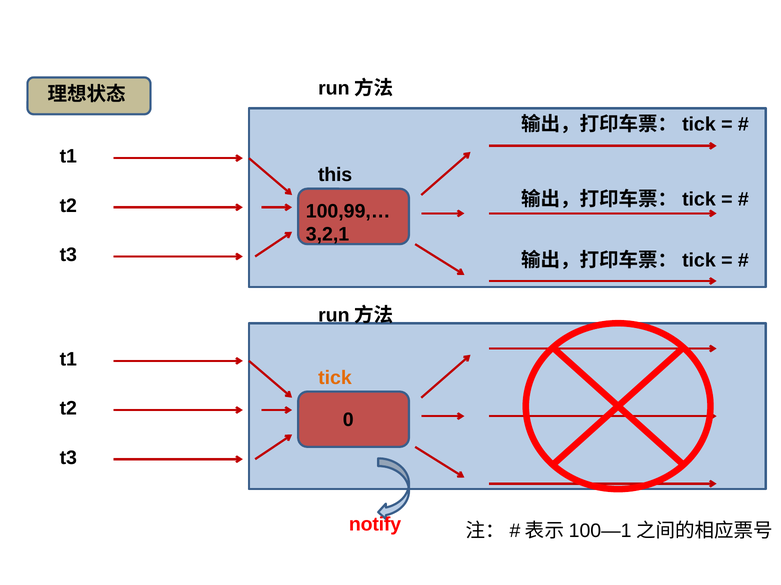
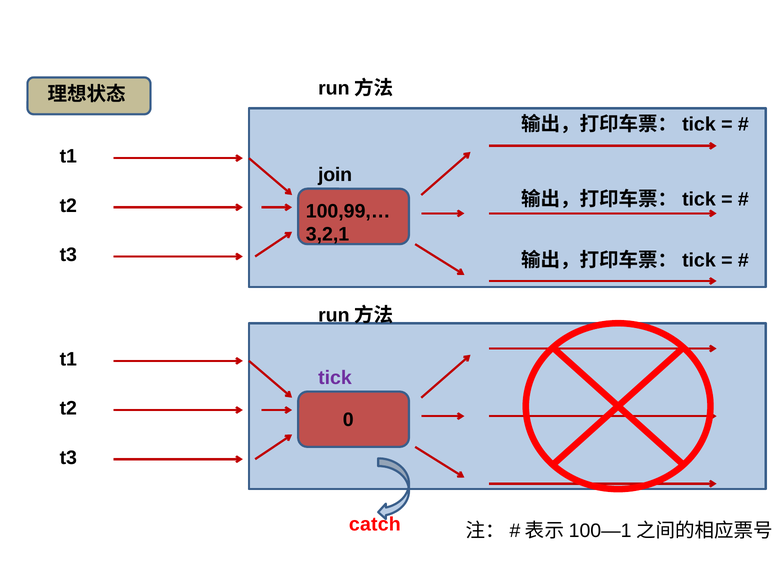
this: this -> join
tick colour: orange -> purple
notify: notify -> catch
